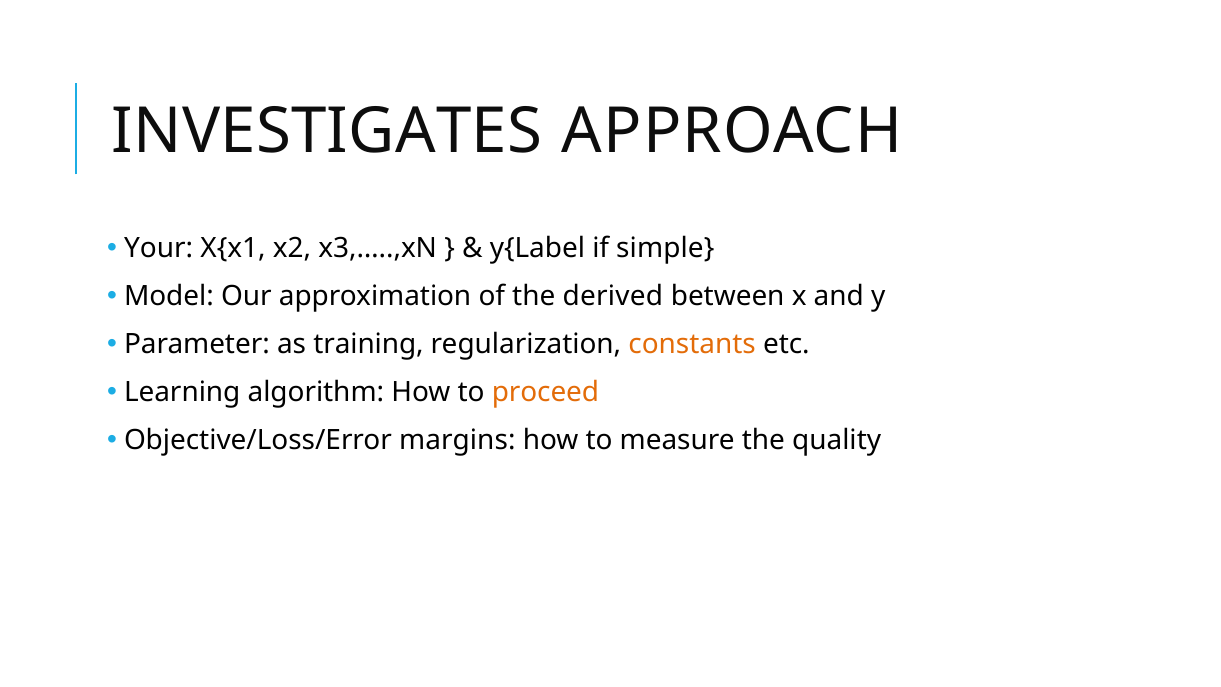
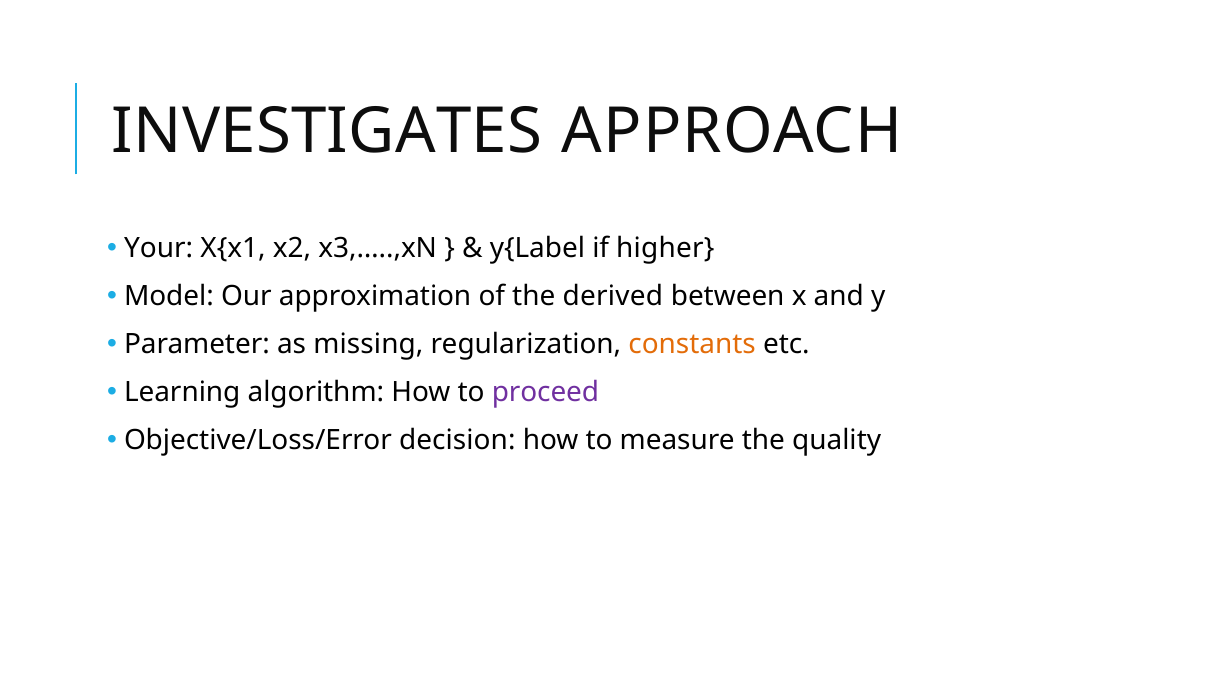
simple: simple -> higher
training: training -> missing
proceed colour: orange -> purple
margins: margins -> decision
